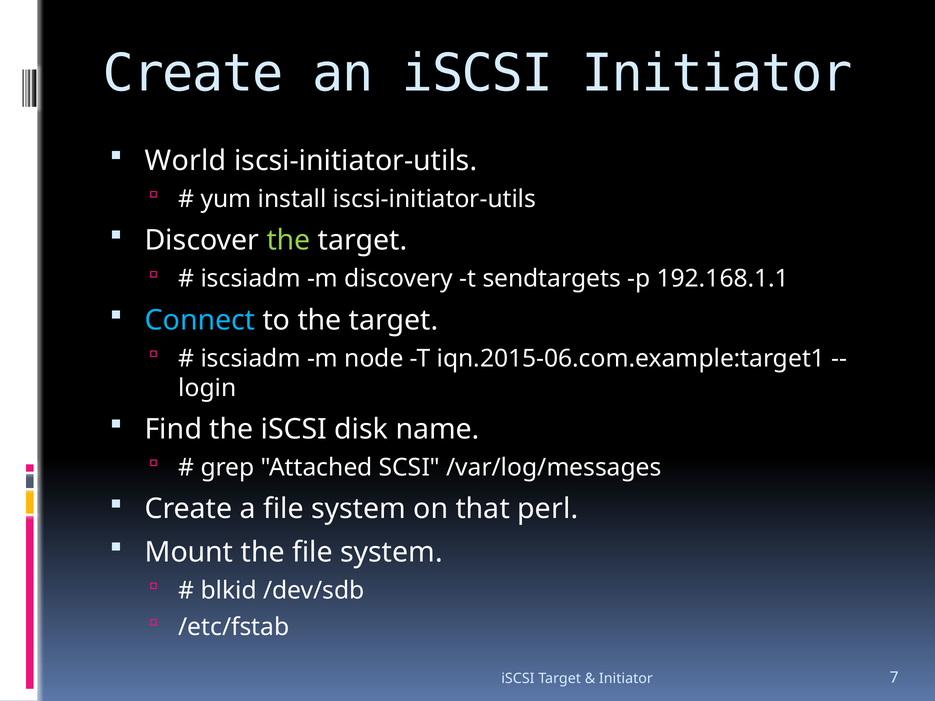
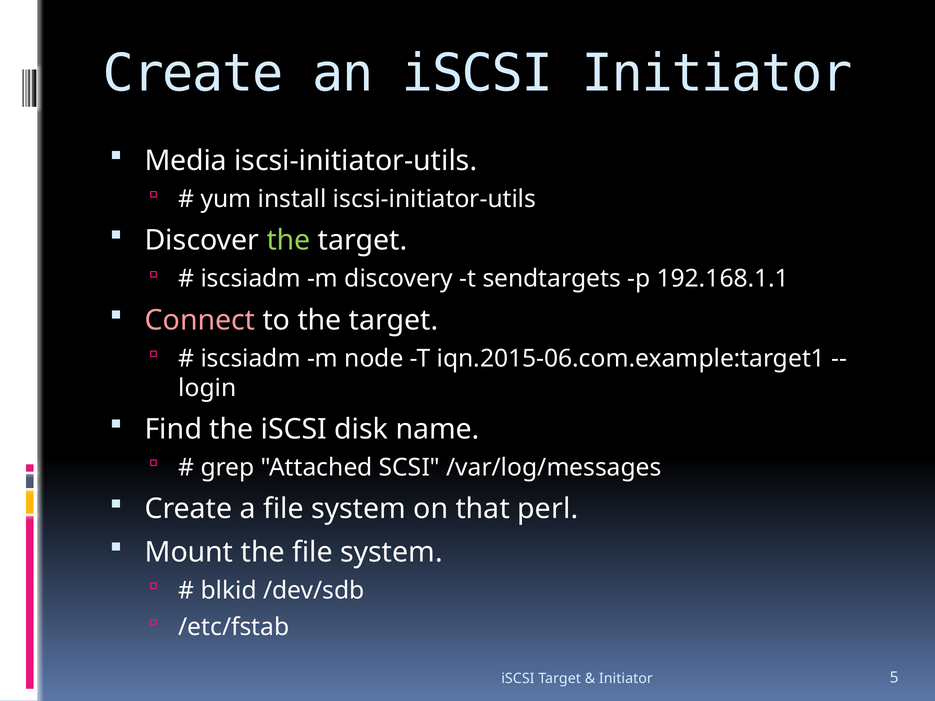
World: World -> Media
Connect colour: light blue -> pink
7: 7 -> 5
